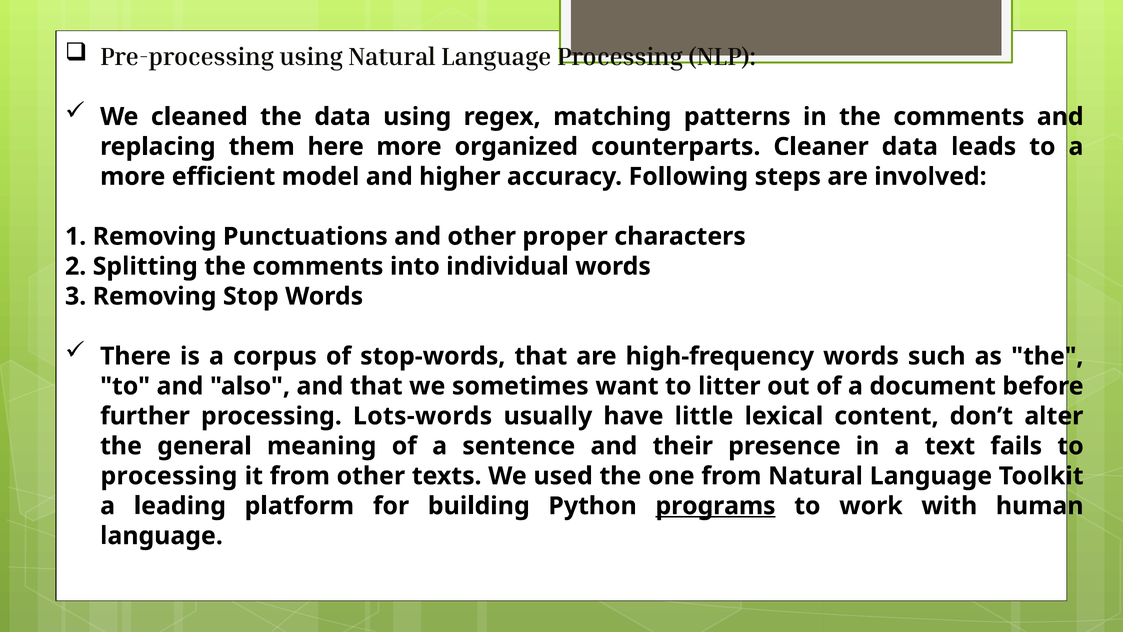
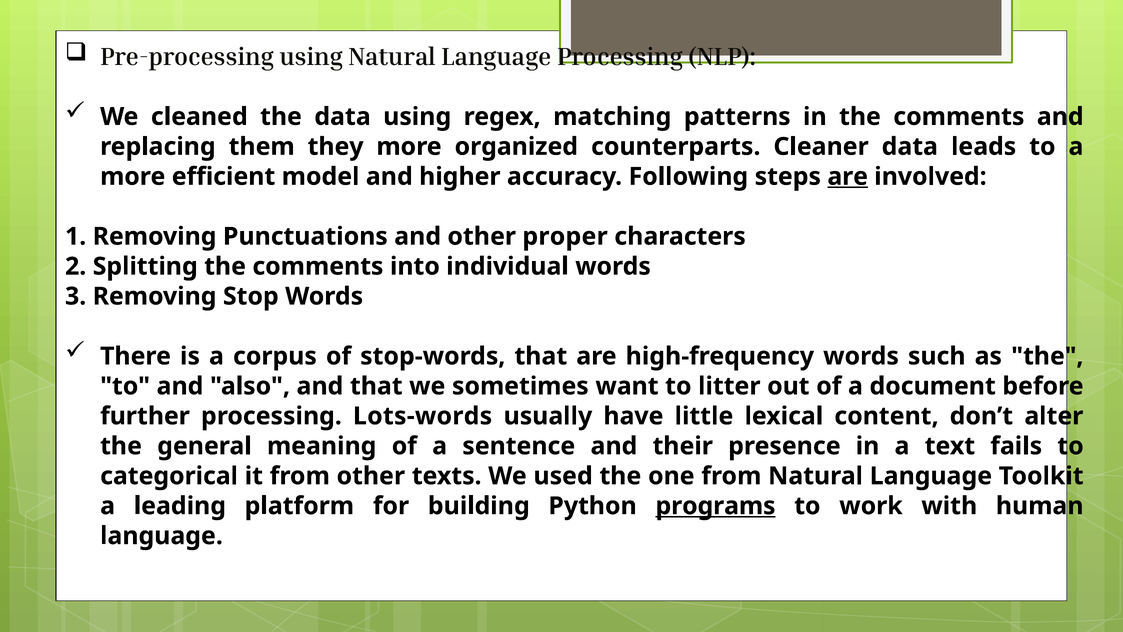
here: here -> they
are at (848, 176) underline: none -> present
processing at (169, 476): processing -> categorical
